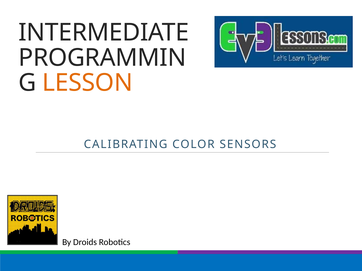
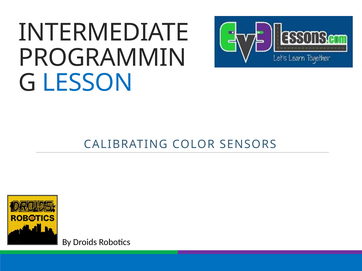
LESSON colour: orange -> blue
